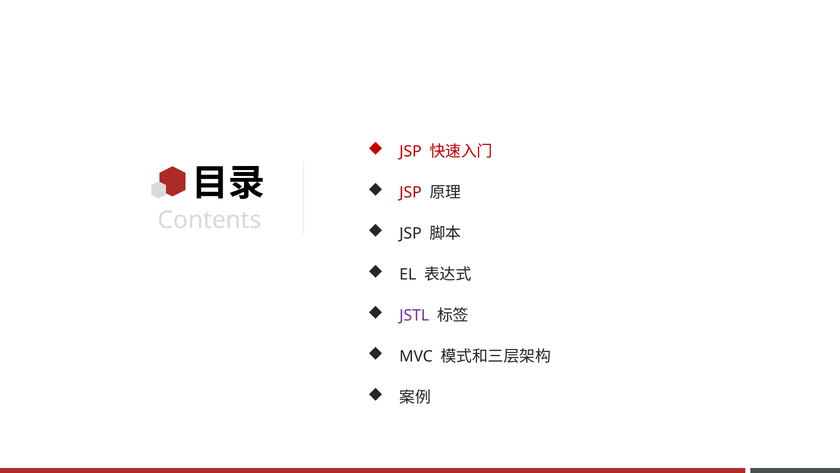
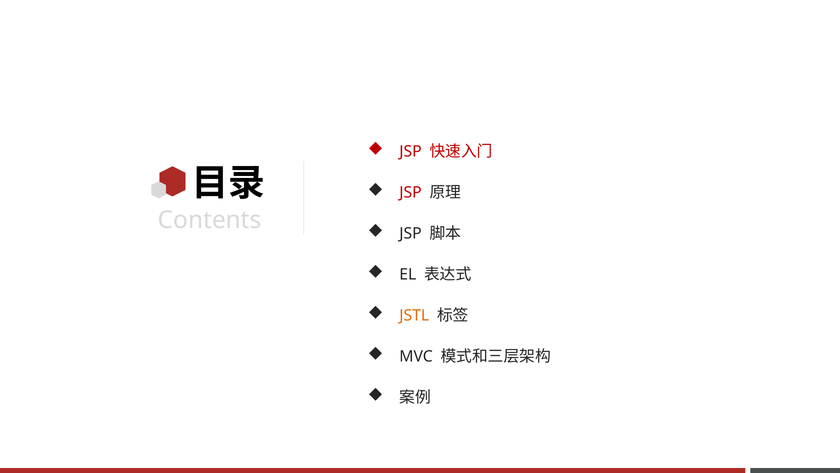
JSTL colour: purple -> orange
